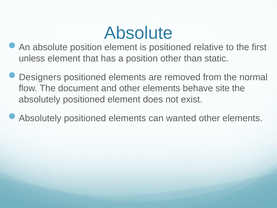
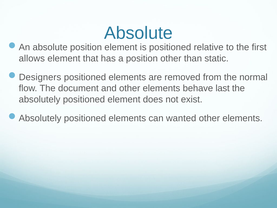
unless: unless -> allows
site: site -> last
